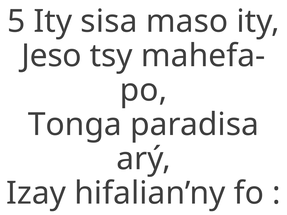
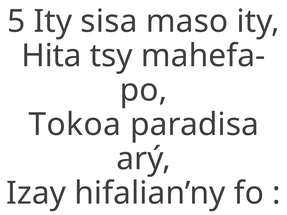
Jeso: Jeso -> Hita
Tonga: Tonga -> Tokoa
